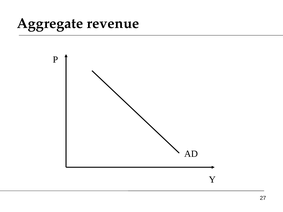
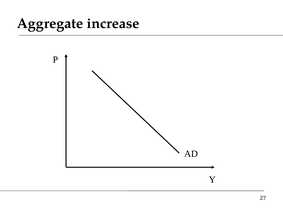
revenue: revenue -> increase
